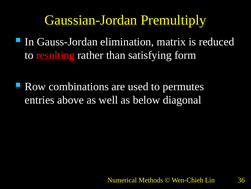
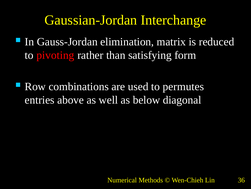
Premultiply: Premultiply -> Interchange
resulting: resulting -> pivoting
